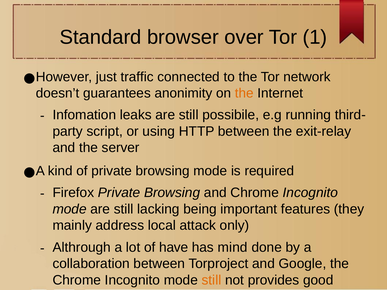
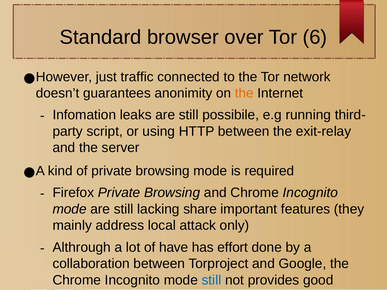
1: 1 -> 6
being: being -> share
mind: mind -> effort
still at (211, 280) colour: orange -> blue
